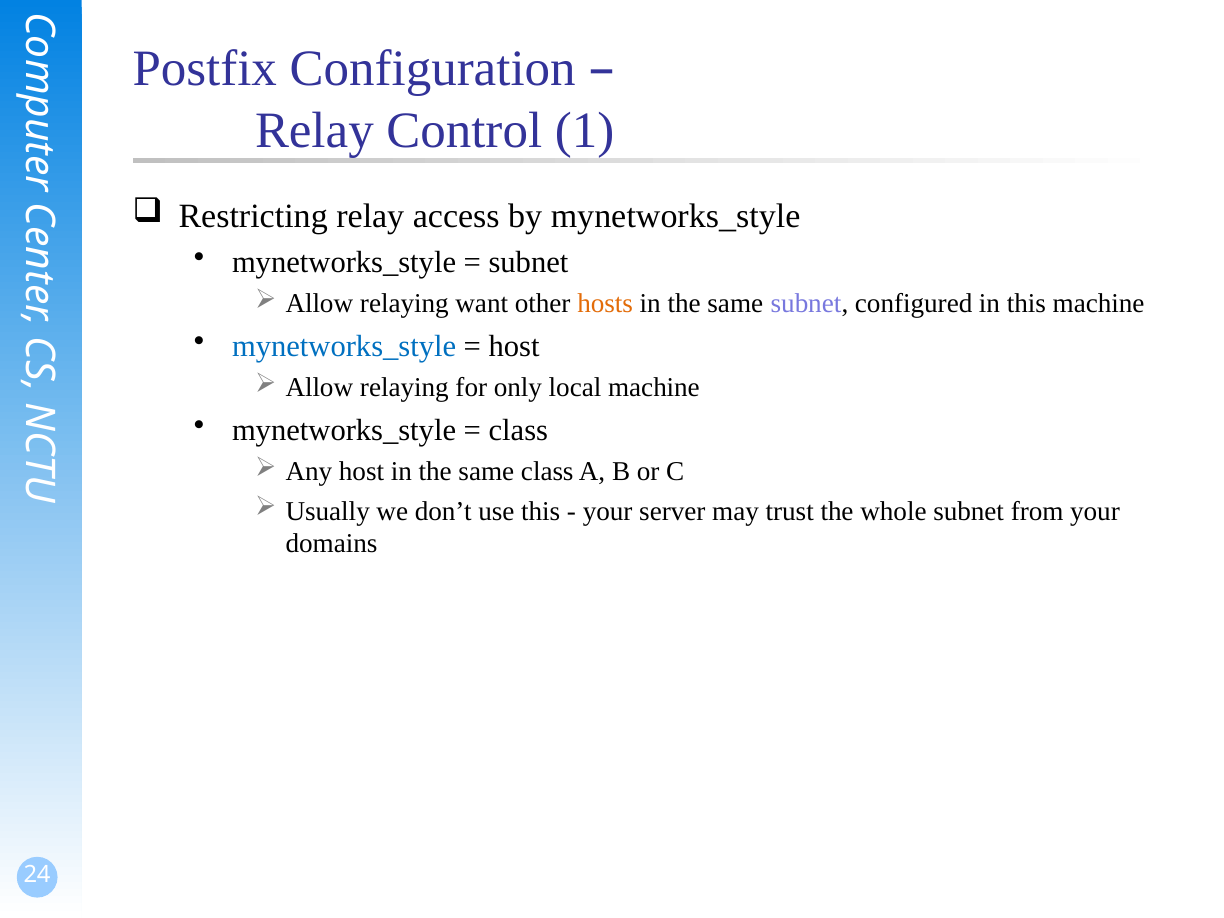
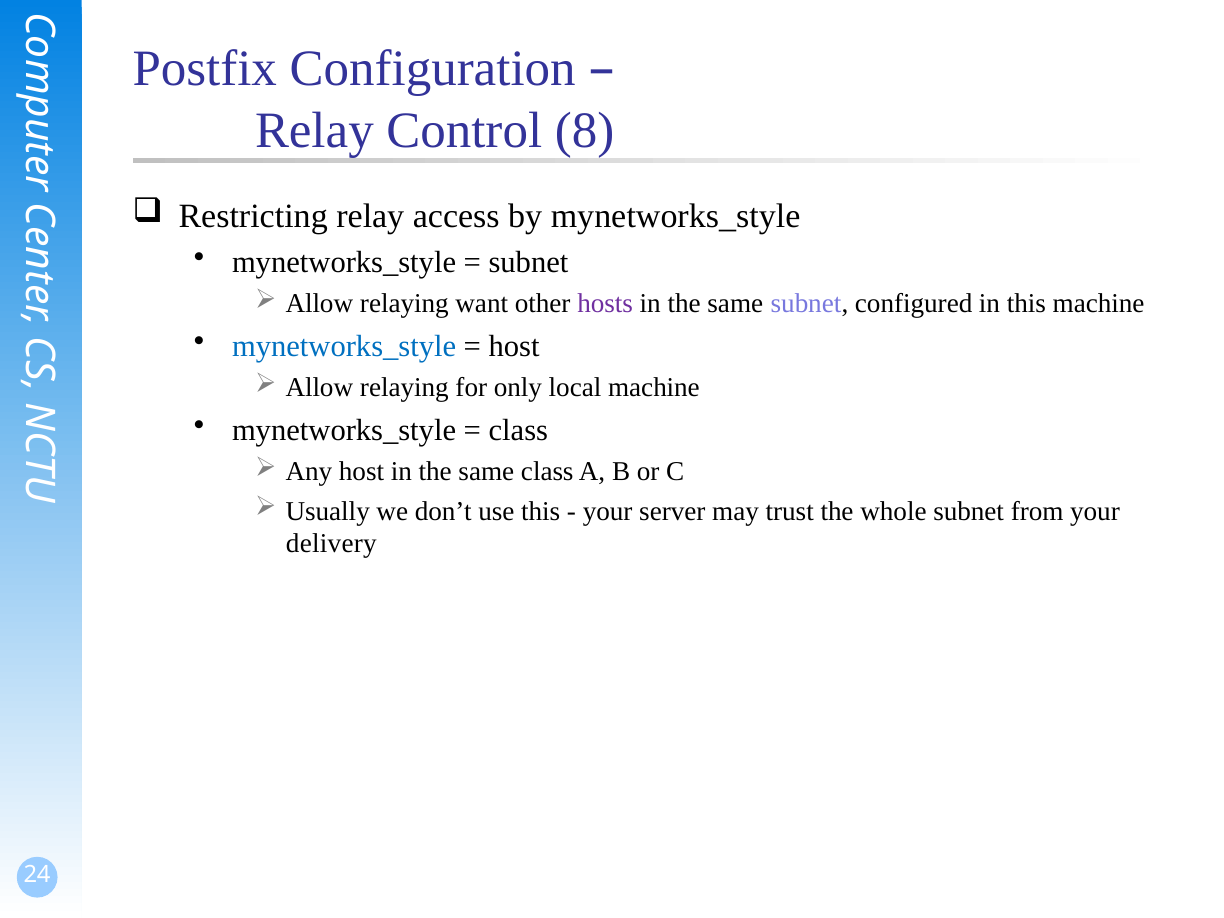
1: 1 -> 8
hosts colour: orange -> purple
domains: domains -> delivery
